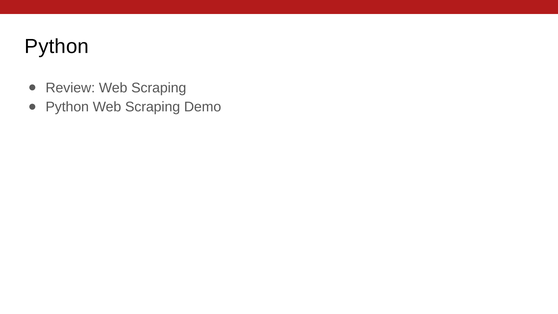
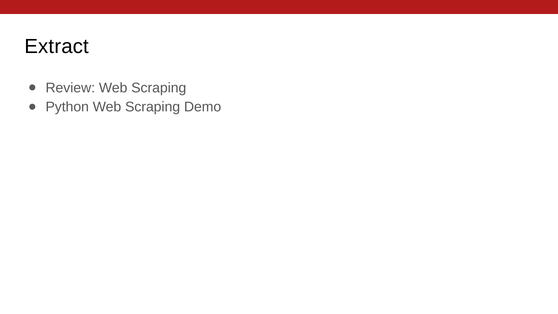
Python at (57, 46): Python -> Extract
